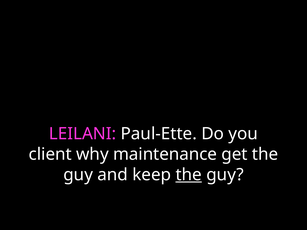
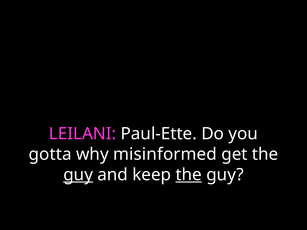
client: client -> gotta
maintenance: maintenance -> misinformed
guy at (78, 175) underline: none -> present
